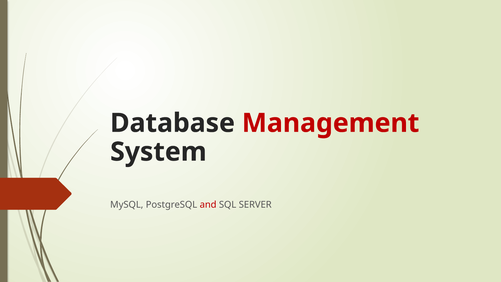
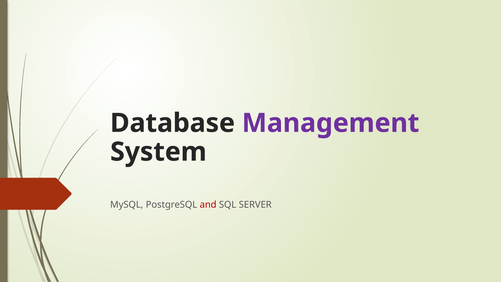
Management colour: red -> purple
